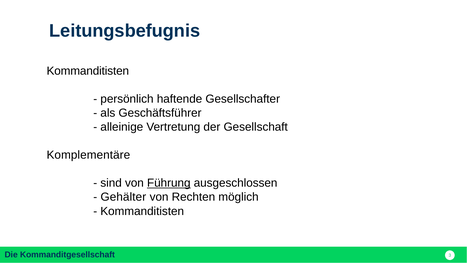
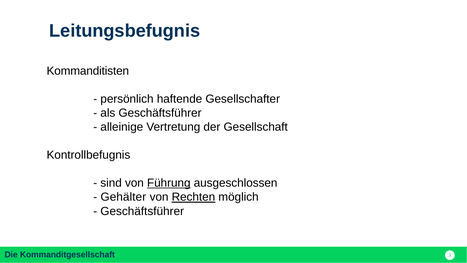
Komplementäre: Komplementäre -> Kontrollbefugnis
Rechten underline: none -> present
Kommanditisten at (142, 211): Kommanditisten -> Geschäftsführer
